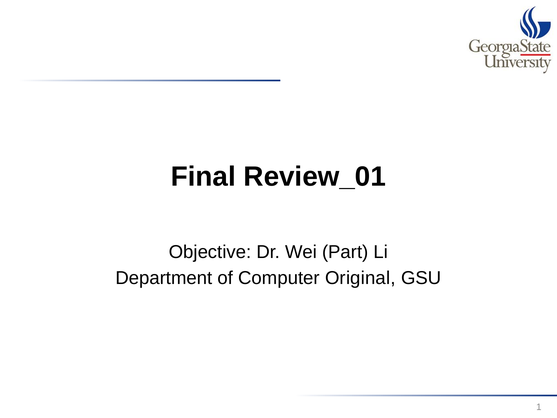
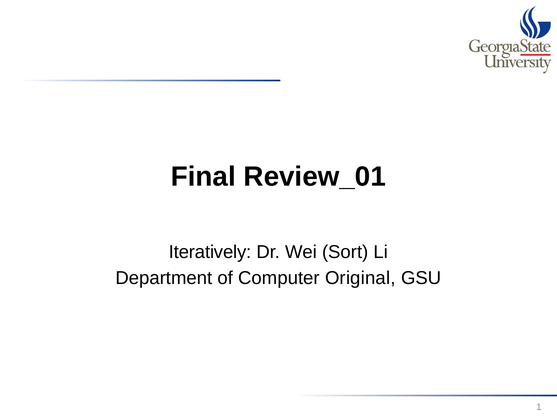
Objective: Objective -> Iteratively
Part: Part -> Sort
